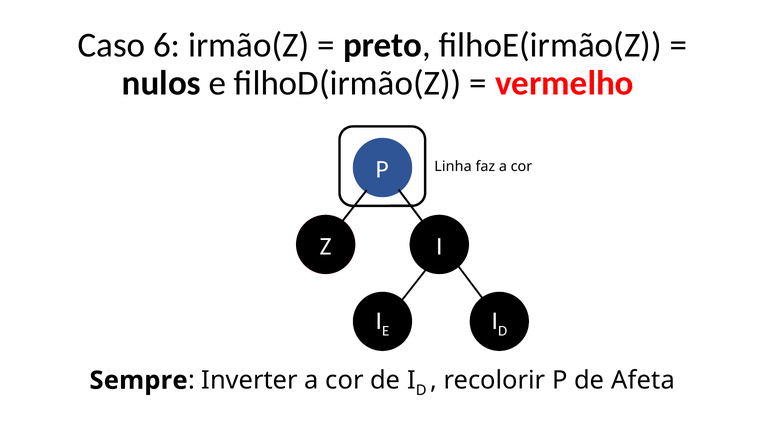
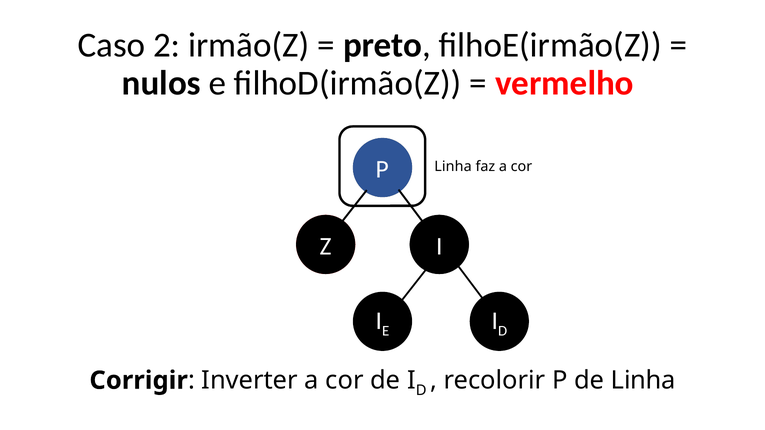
6: 6 -> 2
Sempre: Sempre -> Corrigir
de Afeta: Afeta -> Linha
